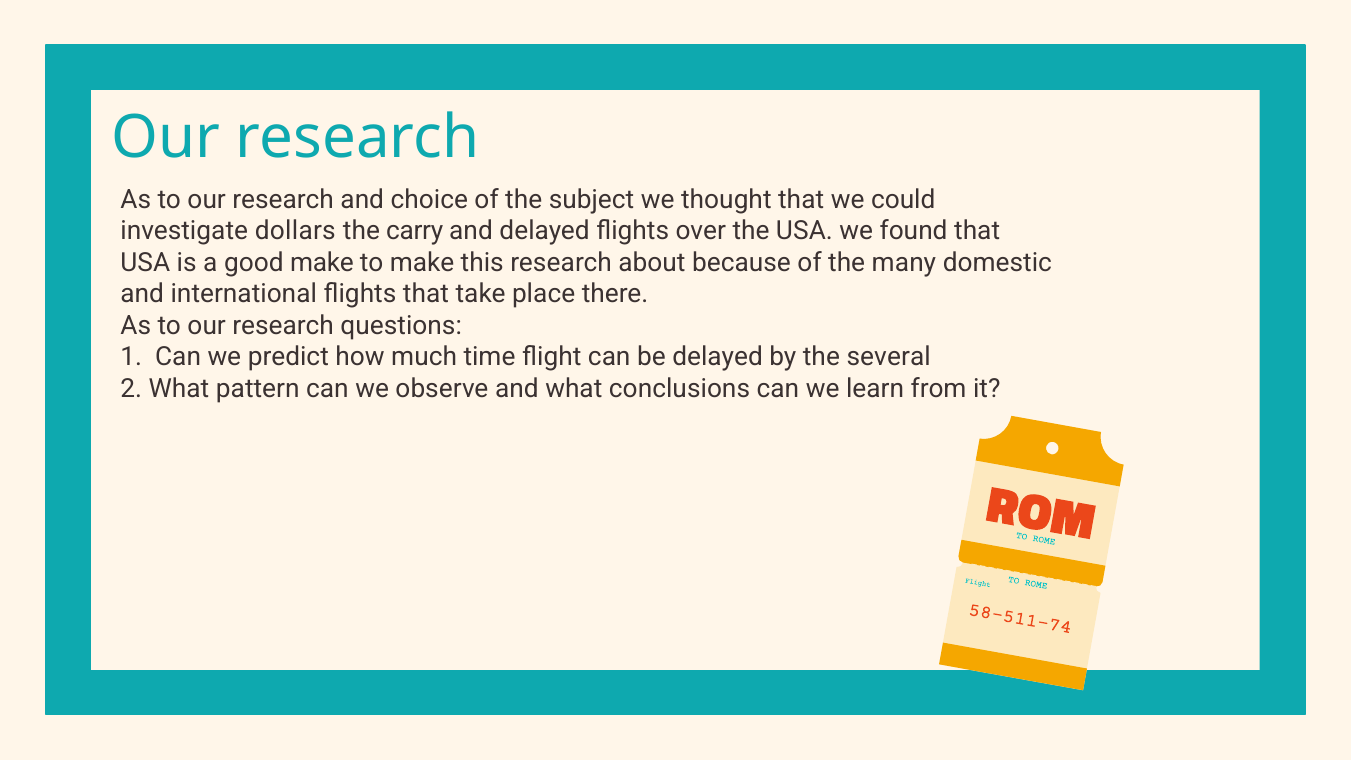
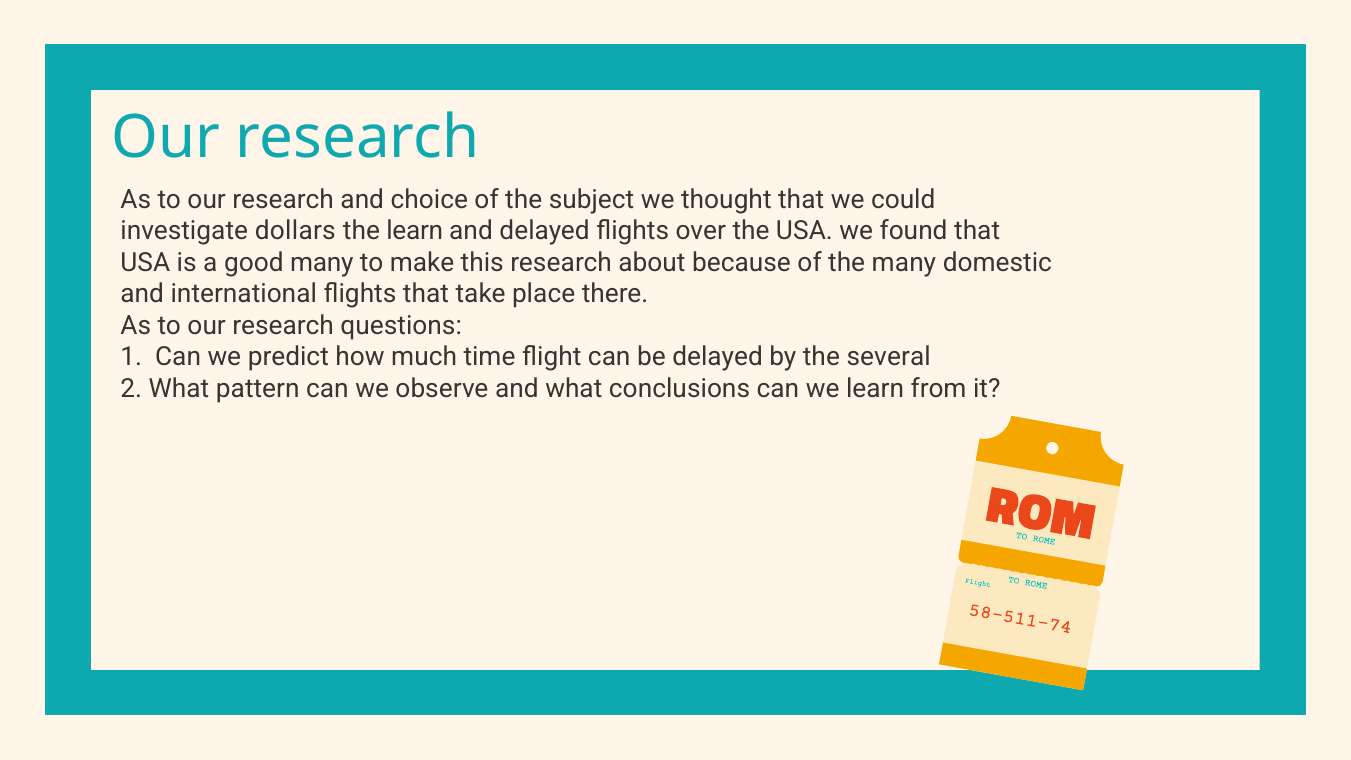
the carry: carry -> learn
good make: make -> many
